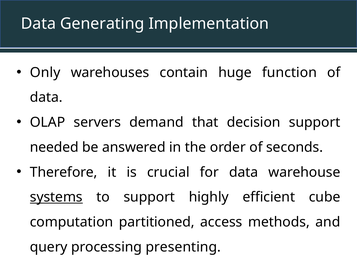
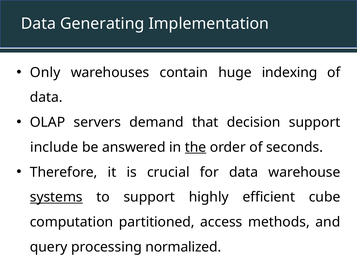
function: function -> indexing
needed: needed -> include
the underline: none -> present
presenting: presenting -> normalized
